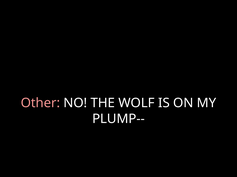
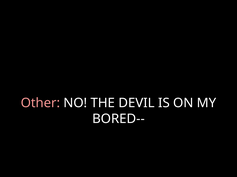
WOLF: WOLF -> DEVIL
PLUMP--: PLUMP-- -> BORED--
